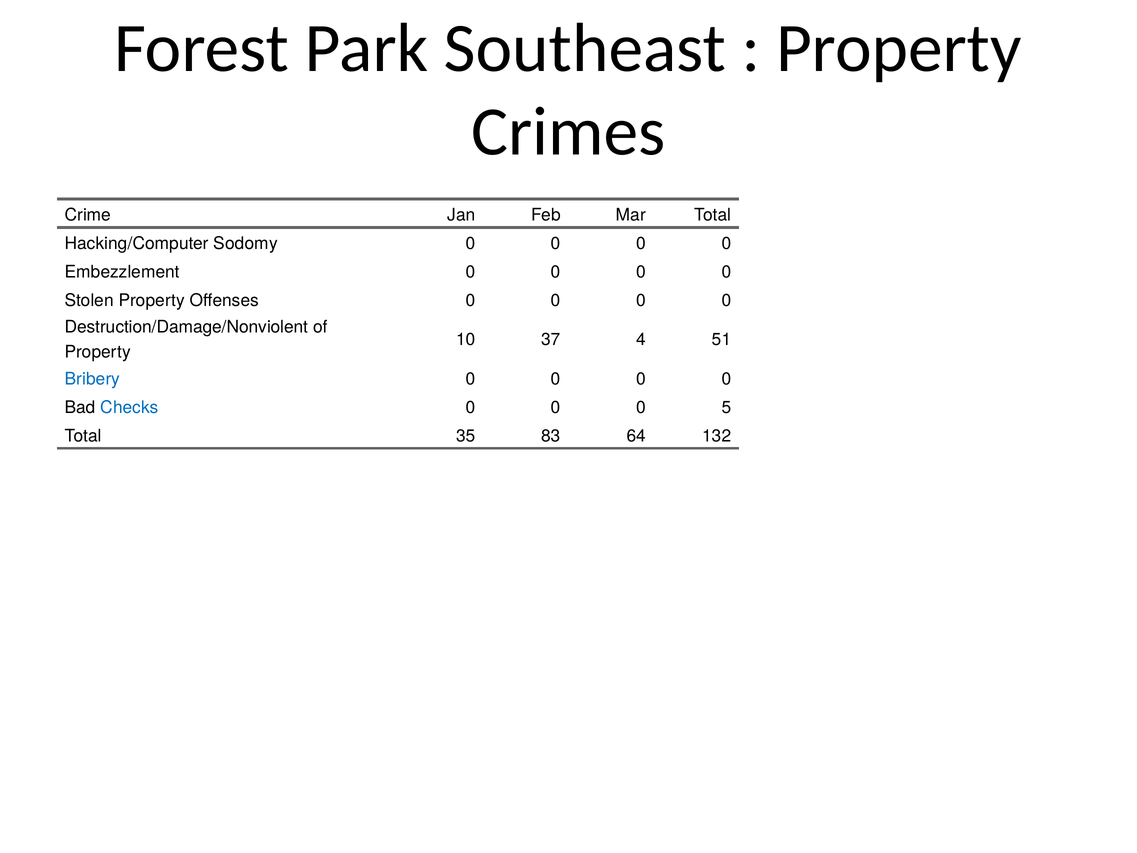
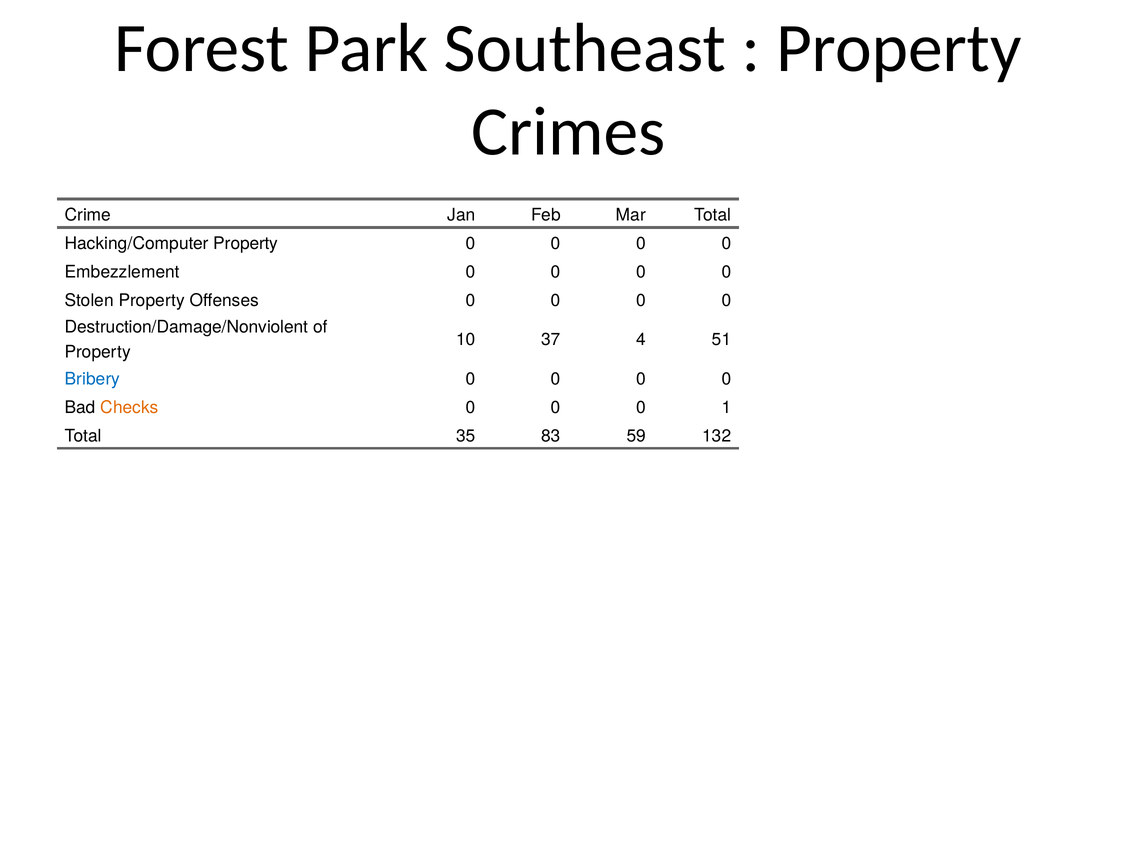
Hacking/Computer Sodomy: Sodomy -> Property
Checks colour: blue -> orange
5: 5 -> 1
64: 64 -> 59
